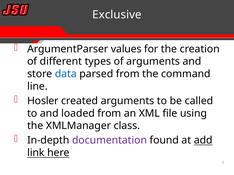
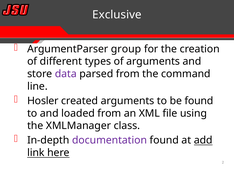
values: values -> group
data colour: blue -> purple
be called: called -> found
